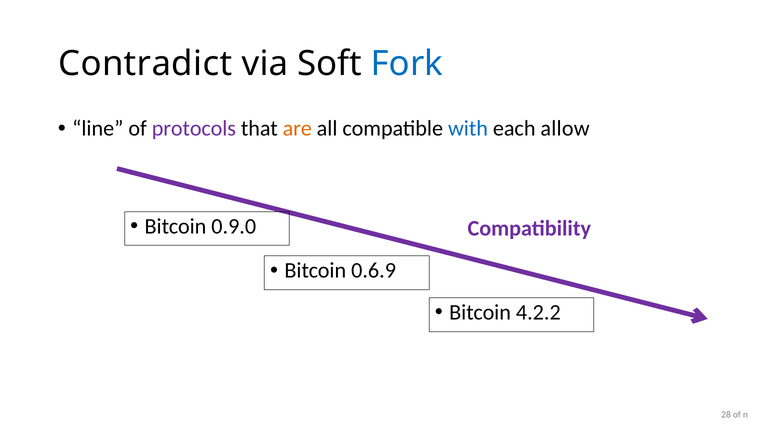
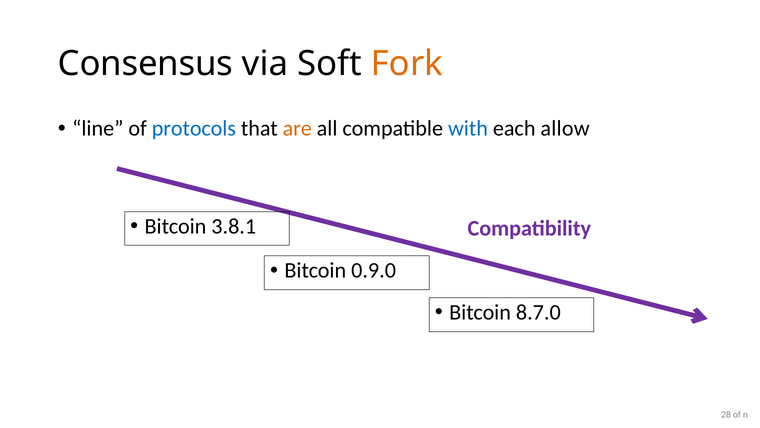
Contradict: Contradict -> Consensus
Fork colour: blue -> orange
protocols colour: purple -> blue
0.9.0: 0.9.0 -> 3.8.1
0.6.9: 0.6.9 -> 0.9.0
4.2.2: 4.2.2 -> 8.7.0
